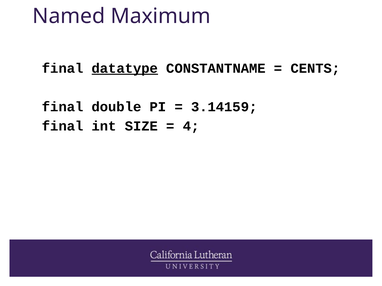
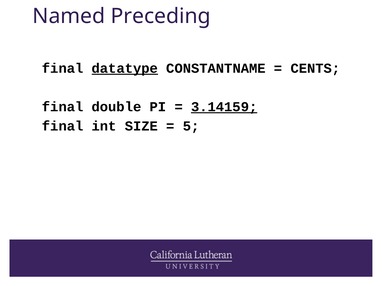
Maximum: Maximum -> Preceding
3.14159 underline: none -> present
4: 4 -> 5
